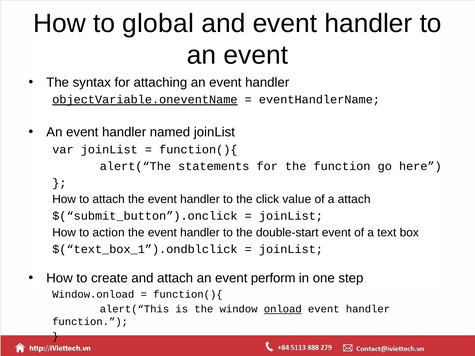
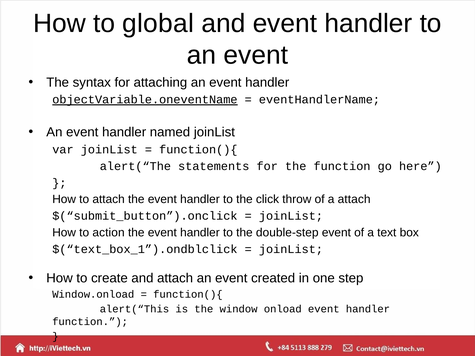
value: value -> throw
double-start: double-start -> double-step
perform: perform -> created
onload underline: present -> none
